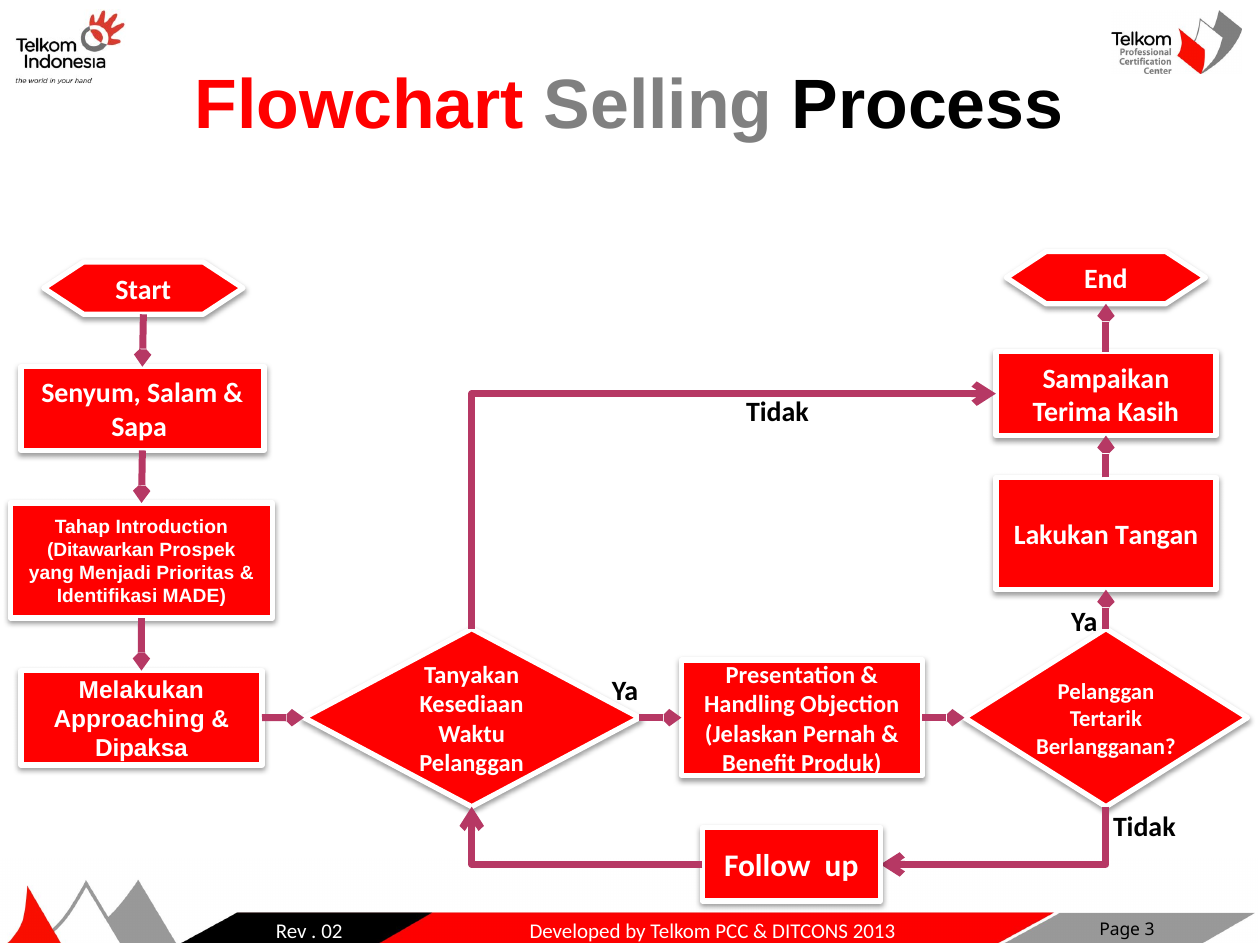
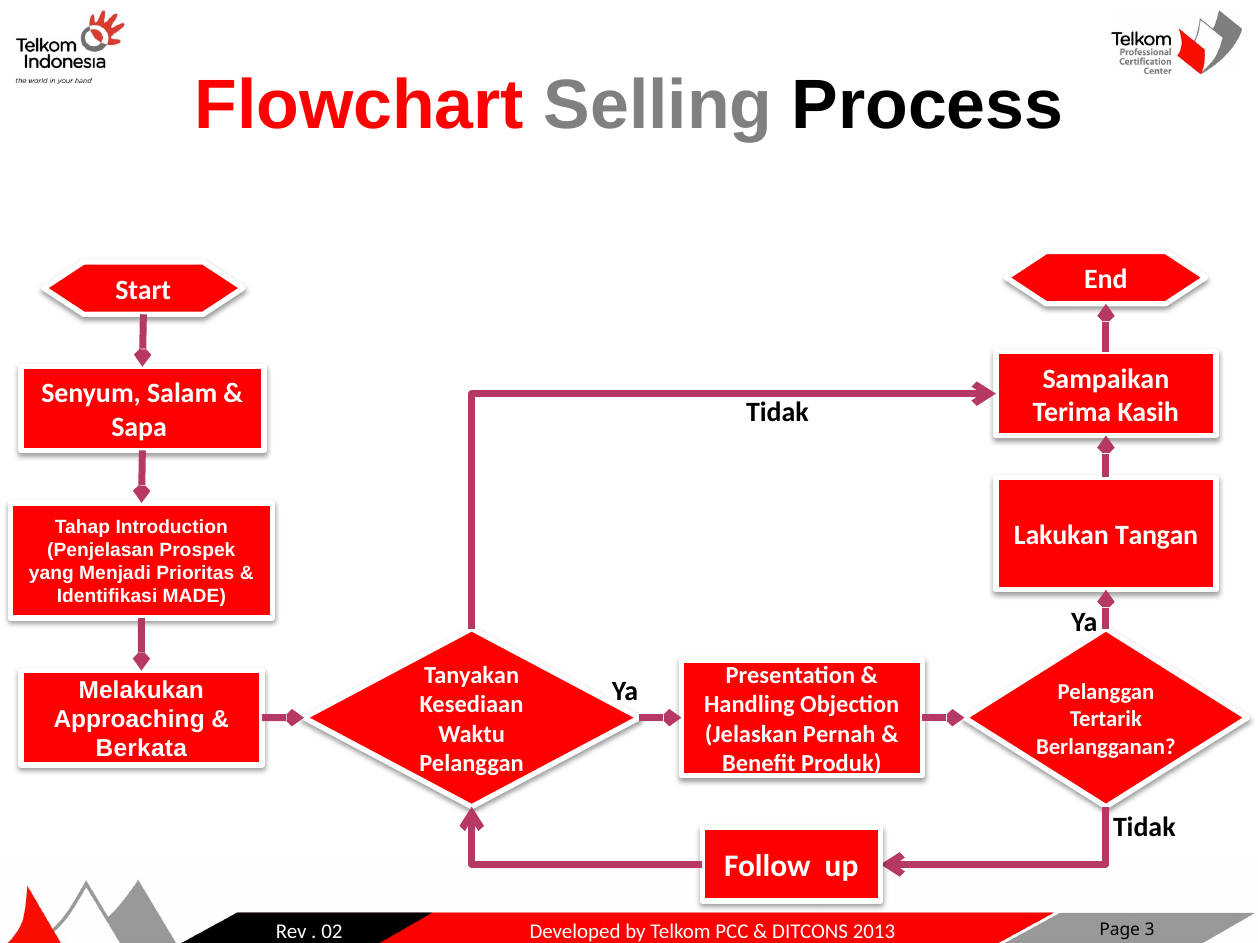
Ditawarkan: Ditawarkan -> Penjelasan
Dipaksa: Dipaksa -> Berkata
